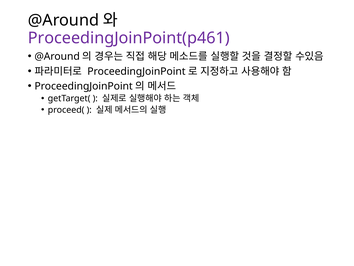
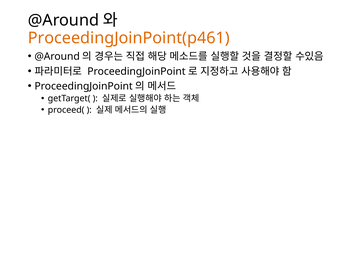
ProceedingJoinPoint(p461 colour: purple -> orange
